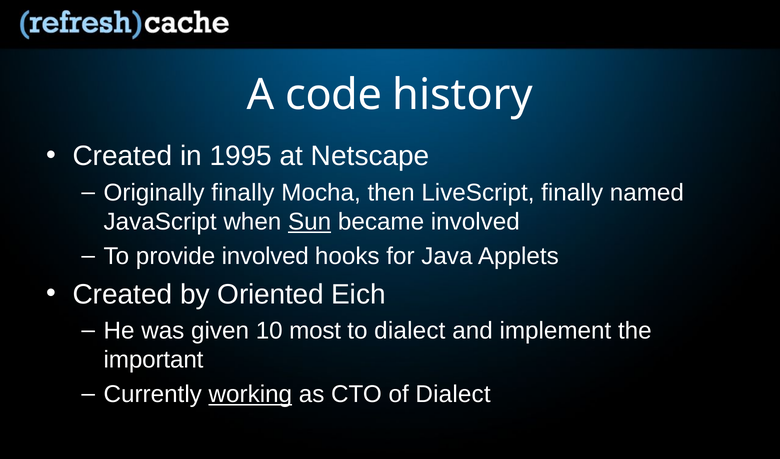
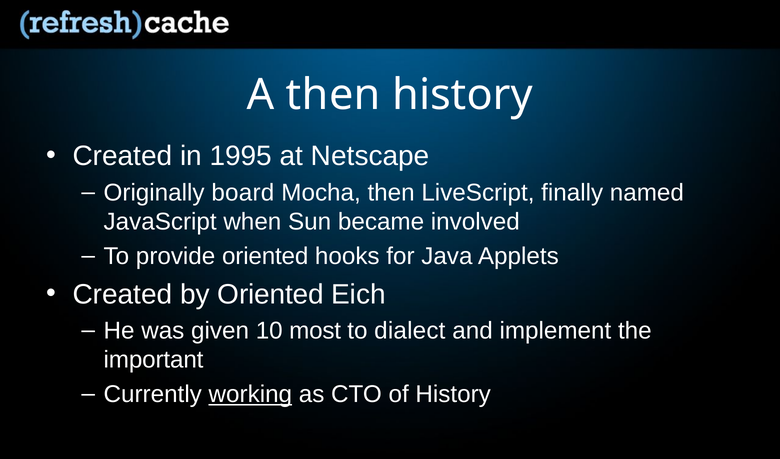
A code: code -> then
Originally finally: finally -> board
Sun underline: present -> none
provide involved: involved -> oriented
of Dialect: Dialect -> History
